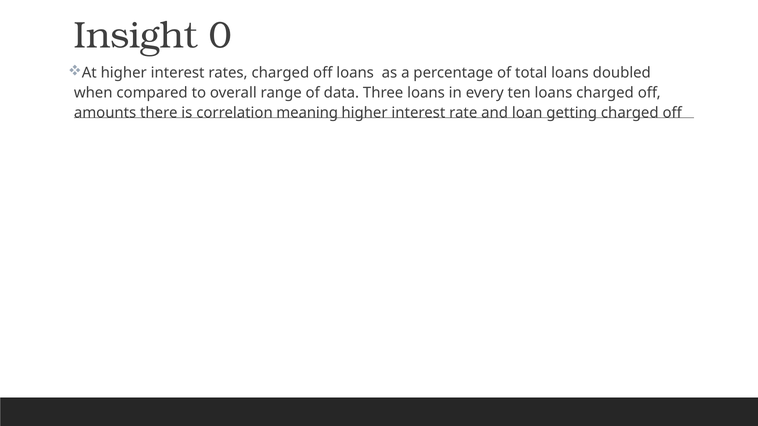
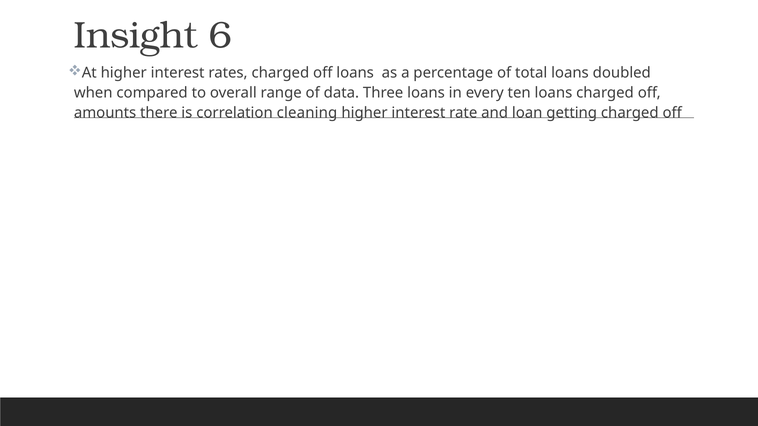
0: 0 -> 6
meaning: meaning -> cleaning
